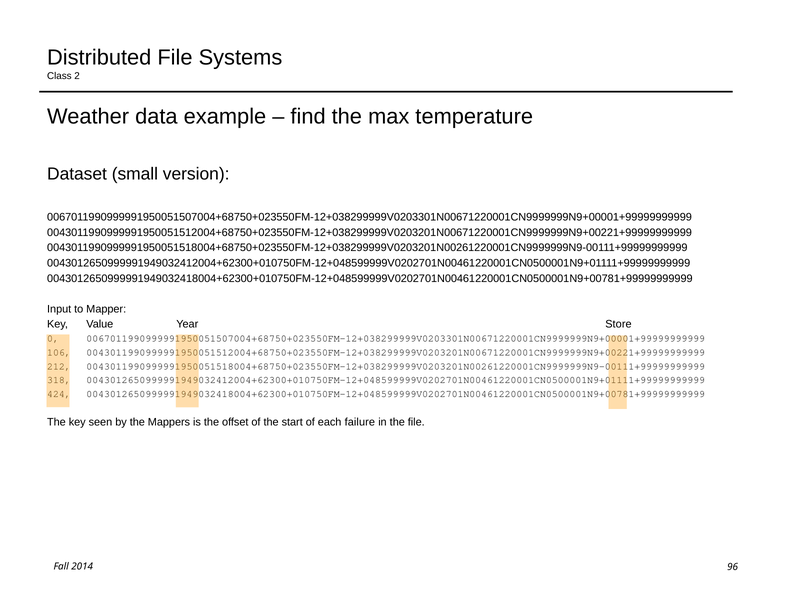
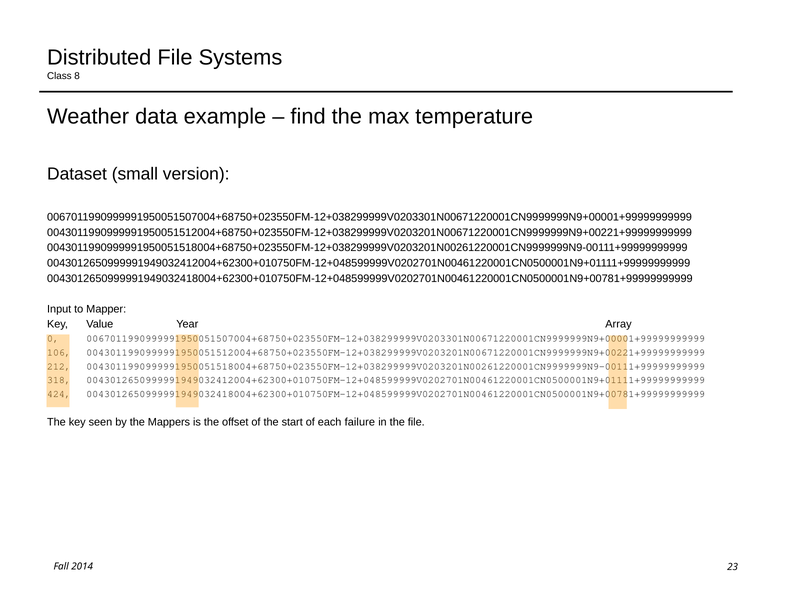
2: 2 -> 8
Store: Store -> Array
96: 96 -> 23
